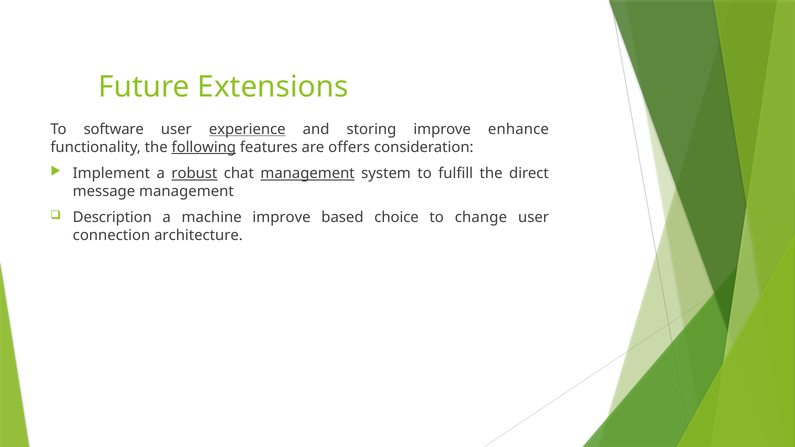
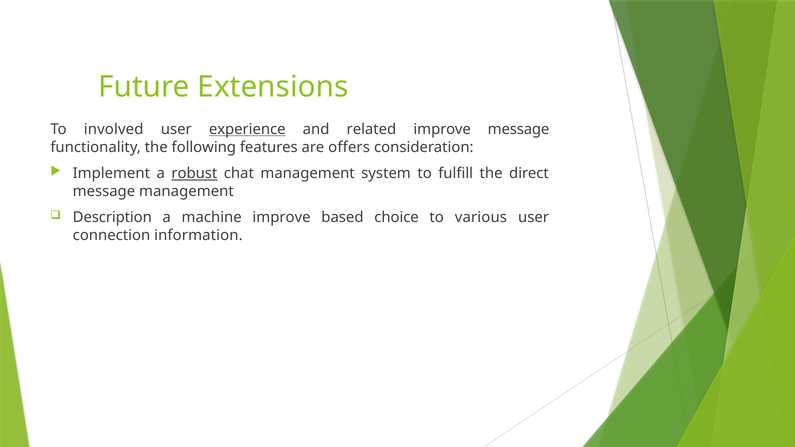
software: software -> involved
storing: storing -> related
improve enhance: enhance -> message
following underline: present -> none
management at (308, 174) underline: present -> none
change: change -> various
architecture: architecture -> information
